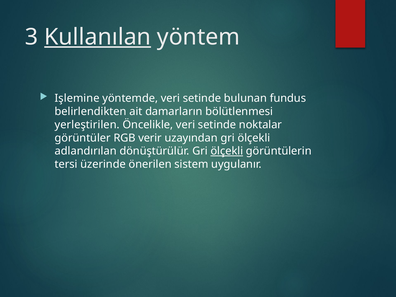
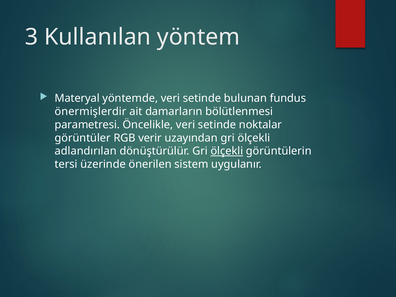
Kullanılan underline: present -> none
Işlemine: Işlemine -> Materyal
belirlendikten: belirlendikten -> önermişlerdir
yerleştirilen: yerleştirilen -> parametresi
